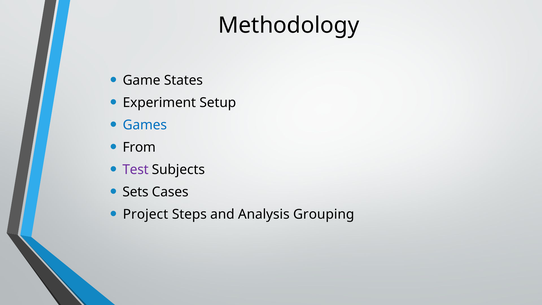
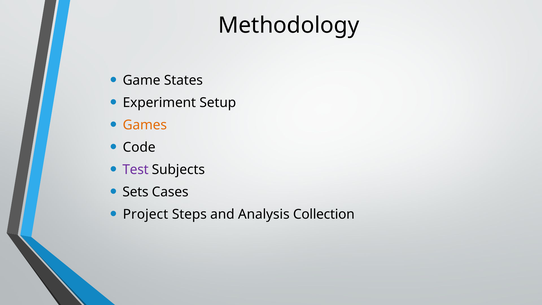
Games colour: blue -> orange
From: From -> Code
Grouping: Grouping -> Collection
